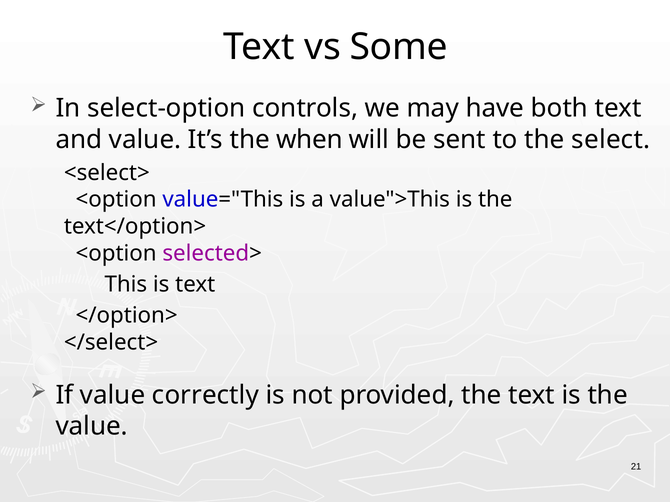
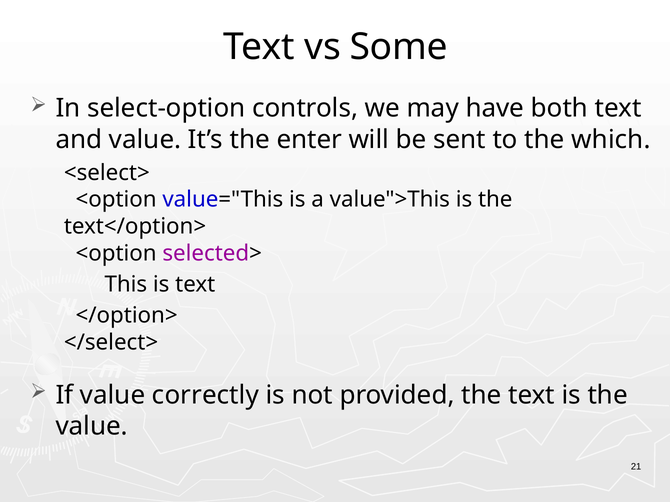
when: when -> enter
select: select -> which
